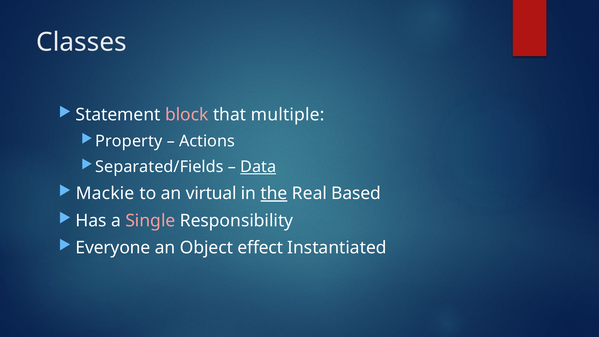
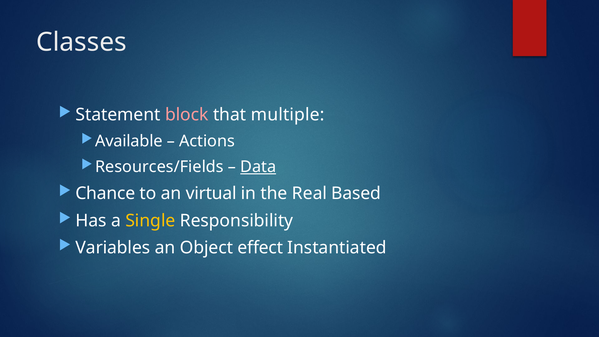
Property: Property -> Available
Separated/Fields: Separated/Fields -> Resources/Fields
Mackie: Mackie -> Chance
the underline: present -> none
Single colour: pink -> yellow
Everyone: Everyone -> Variables
